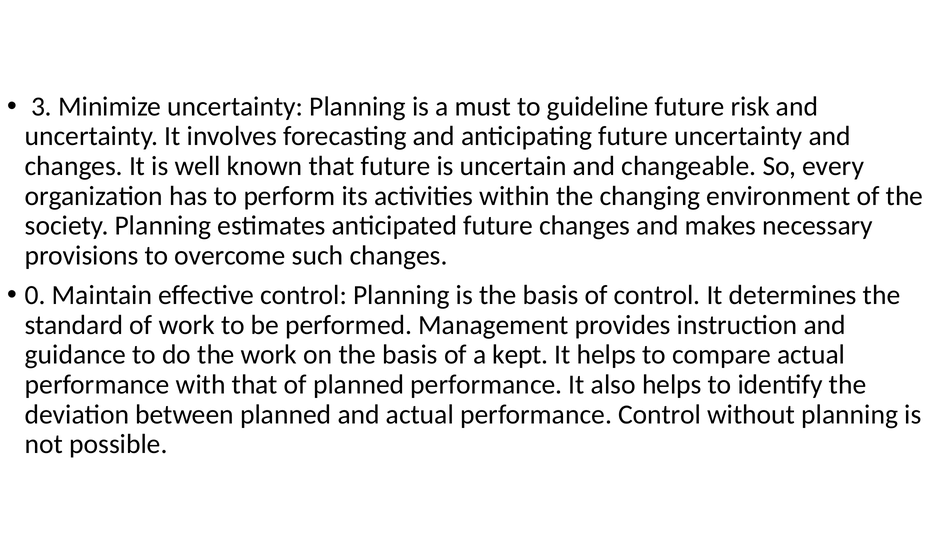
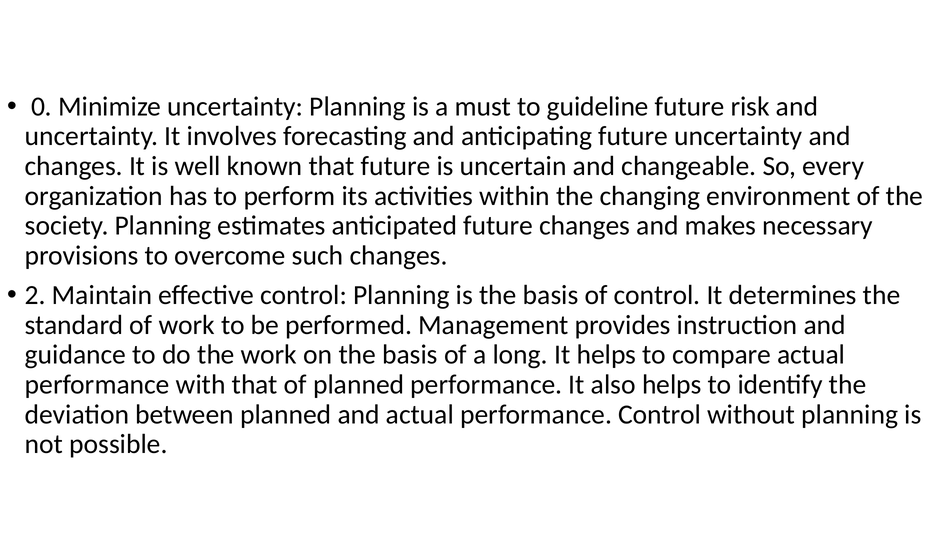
3: 3 -> 0
0: 0 -> 2
kept: kept -> long
